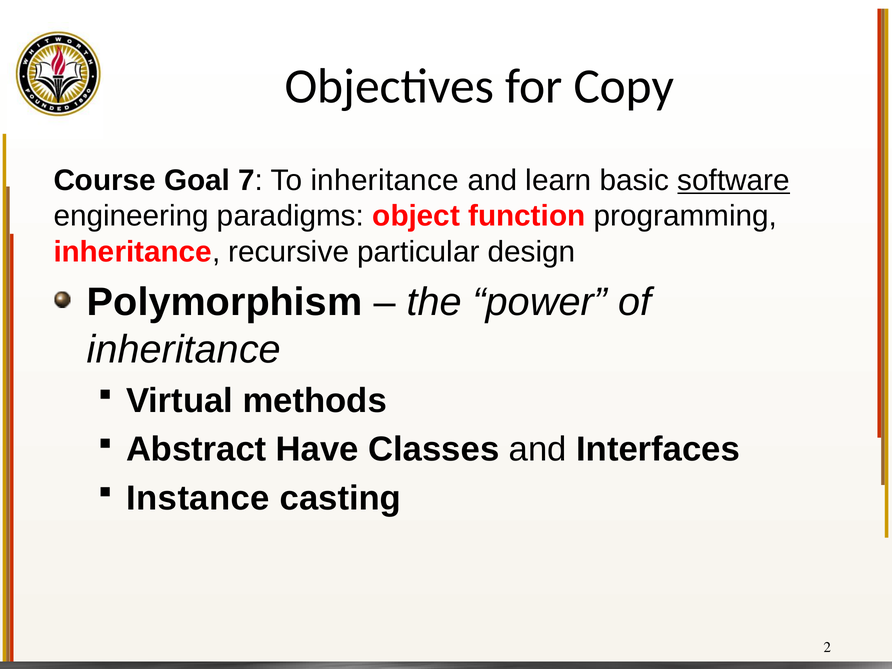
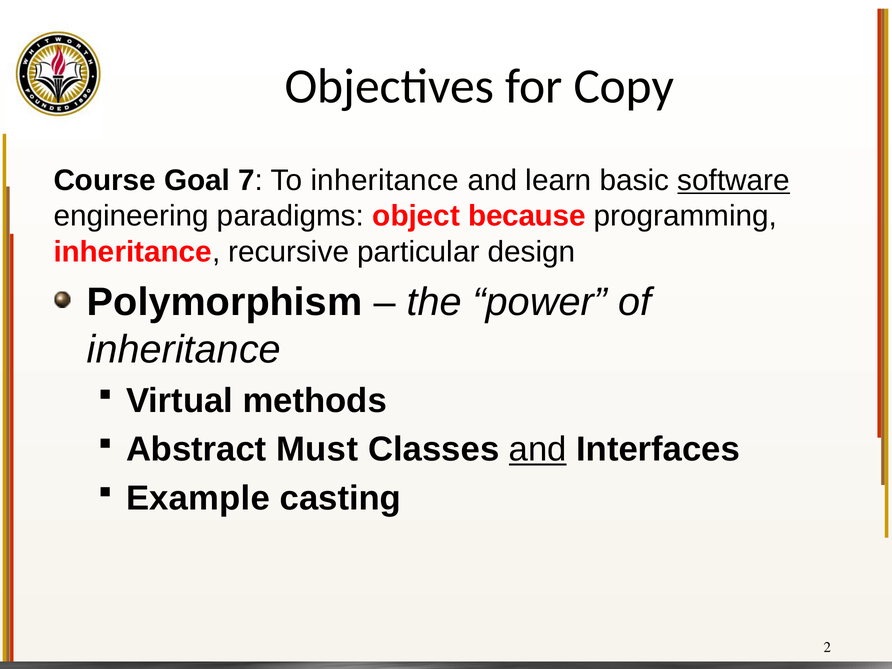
function: function -> because
Have: Have -> Must
and at (538, 450) underline: none -> present
Instance: Instance -> Example
